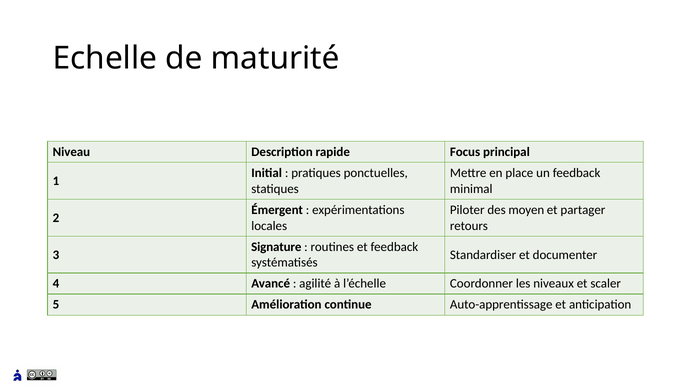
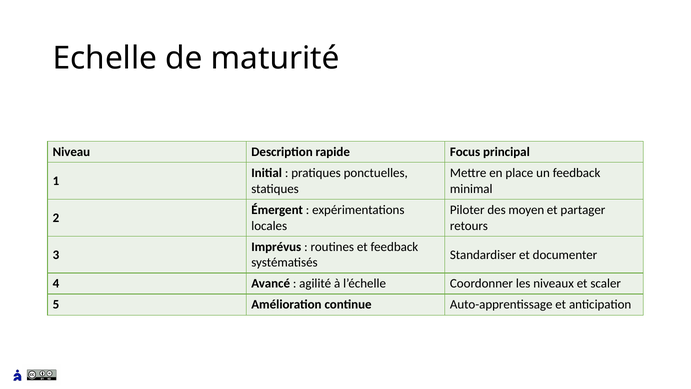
Signature: Signature -> Imprévus
